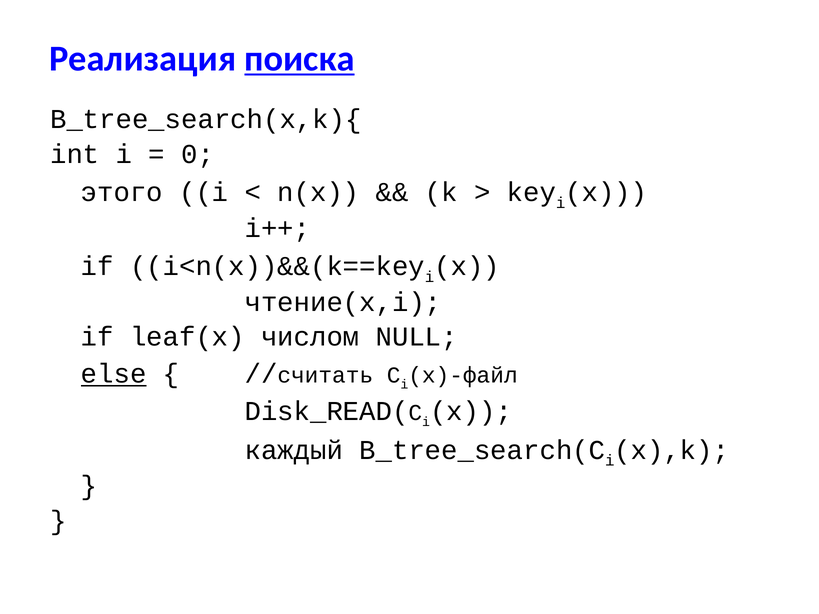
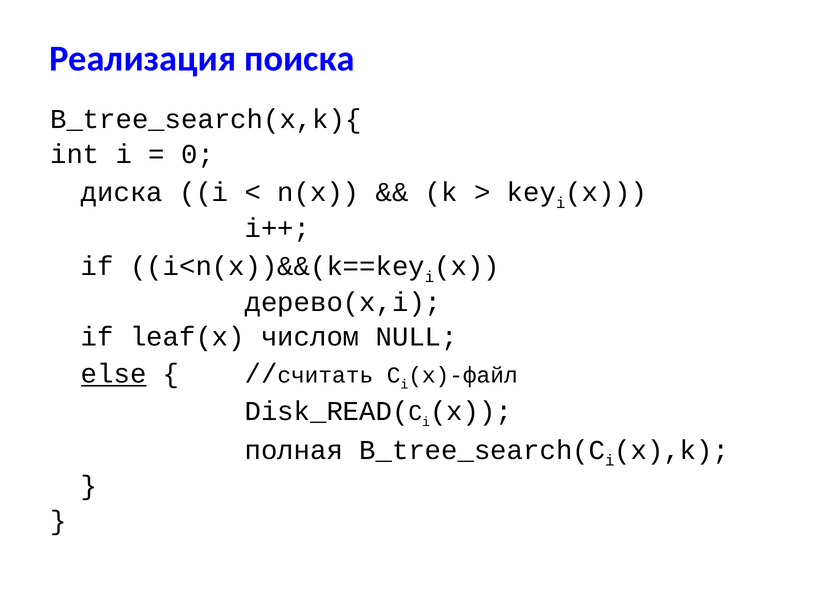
поиска underline: present -> none
этого: этого -> диска
чтение(x,i: чтение(x,i -> дерево(x,i
каждый: каждый -> полная
